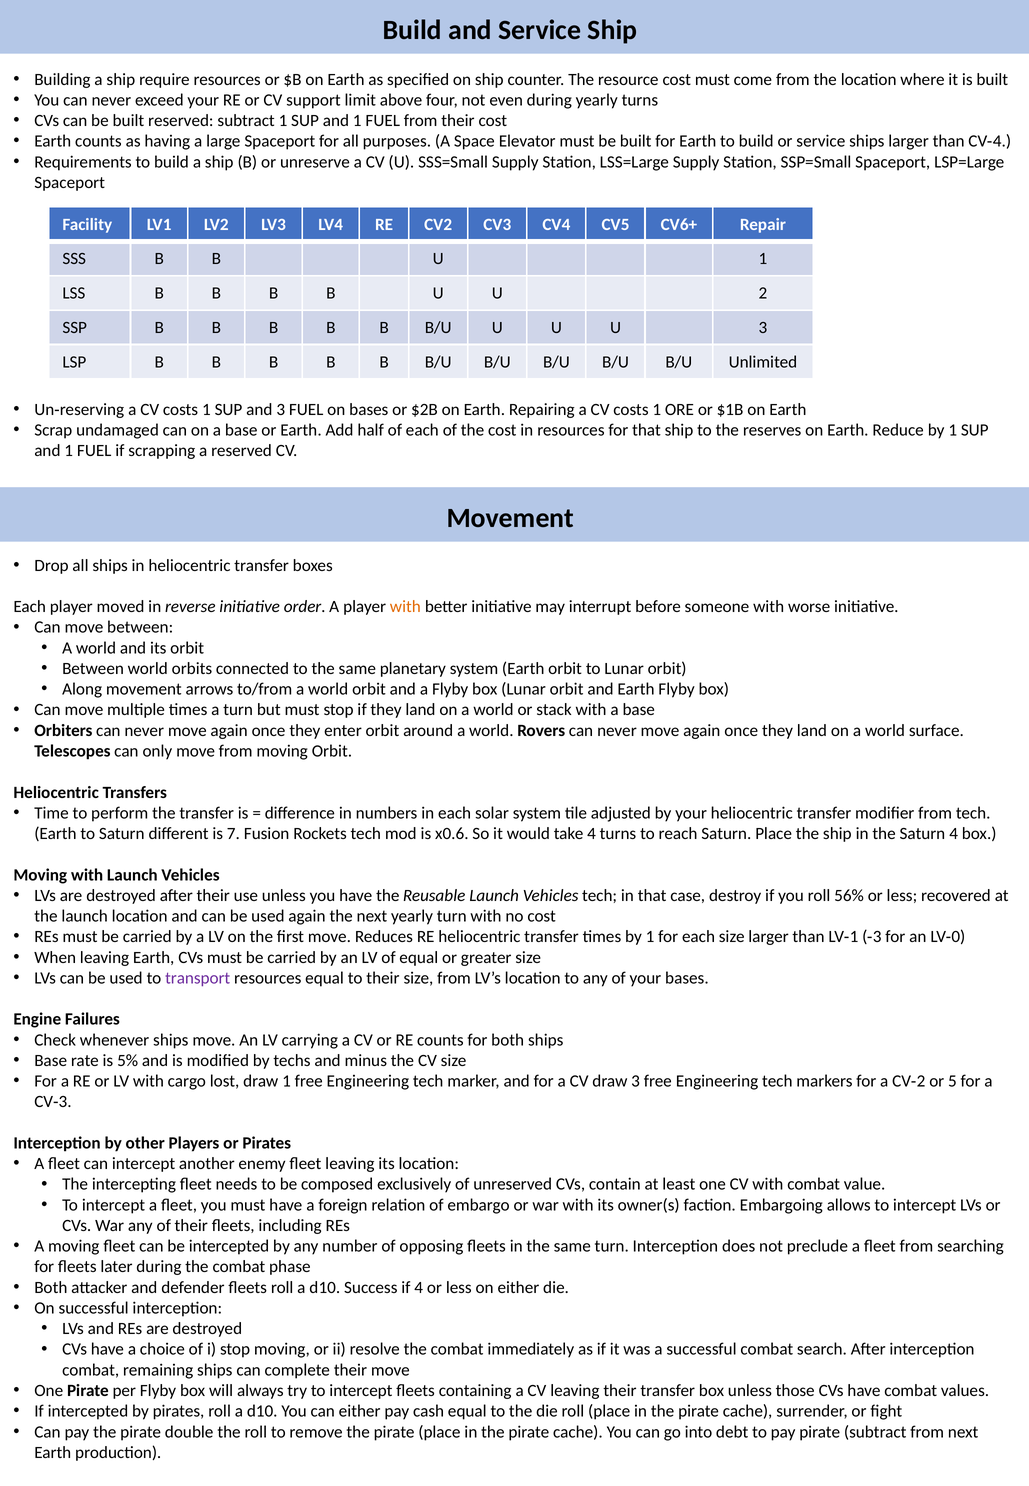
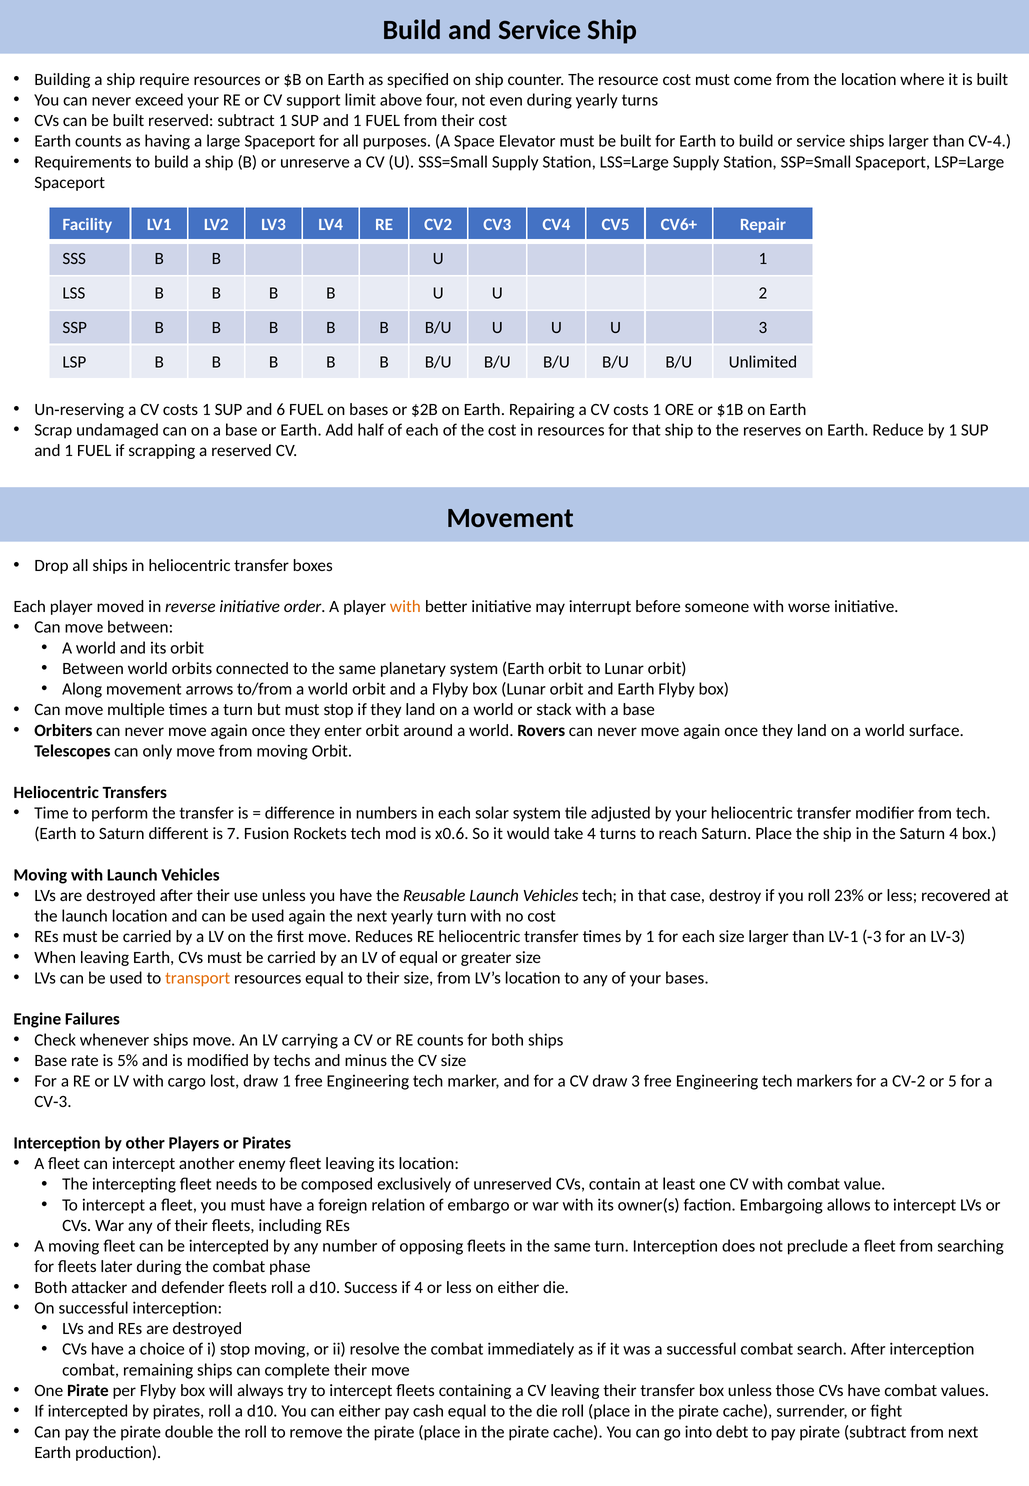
and 3: 3 -> 6
56%: 56% -> 23%
LV 0: 0 -> 3
transport colour: purple -> orange
